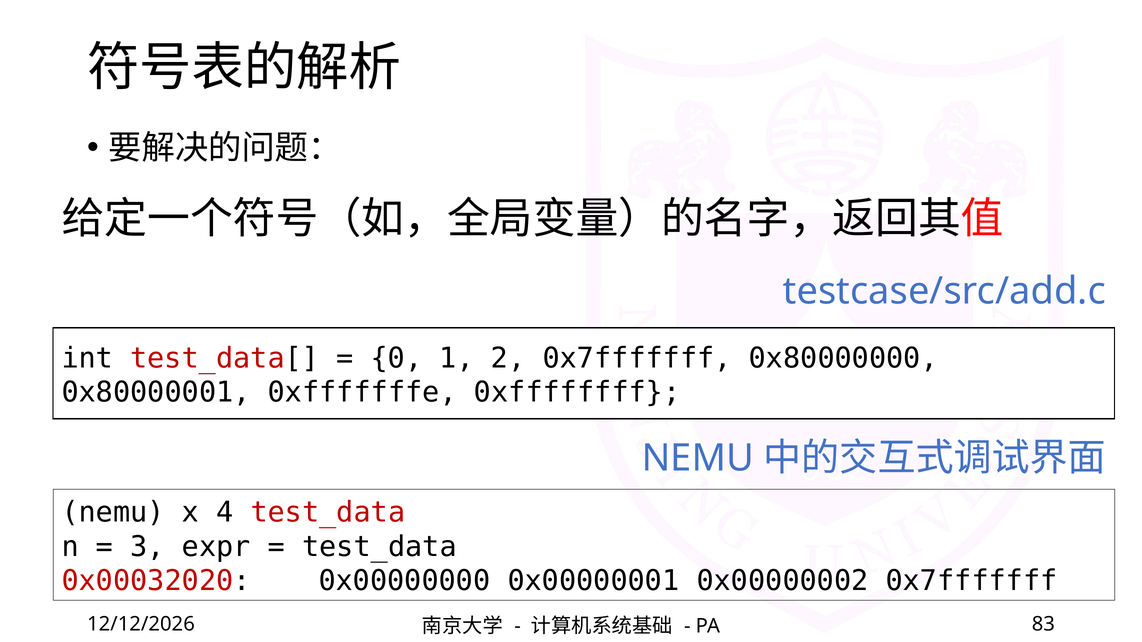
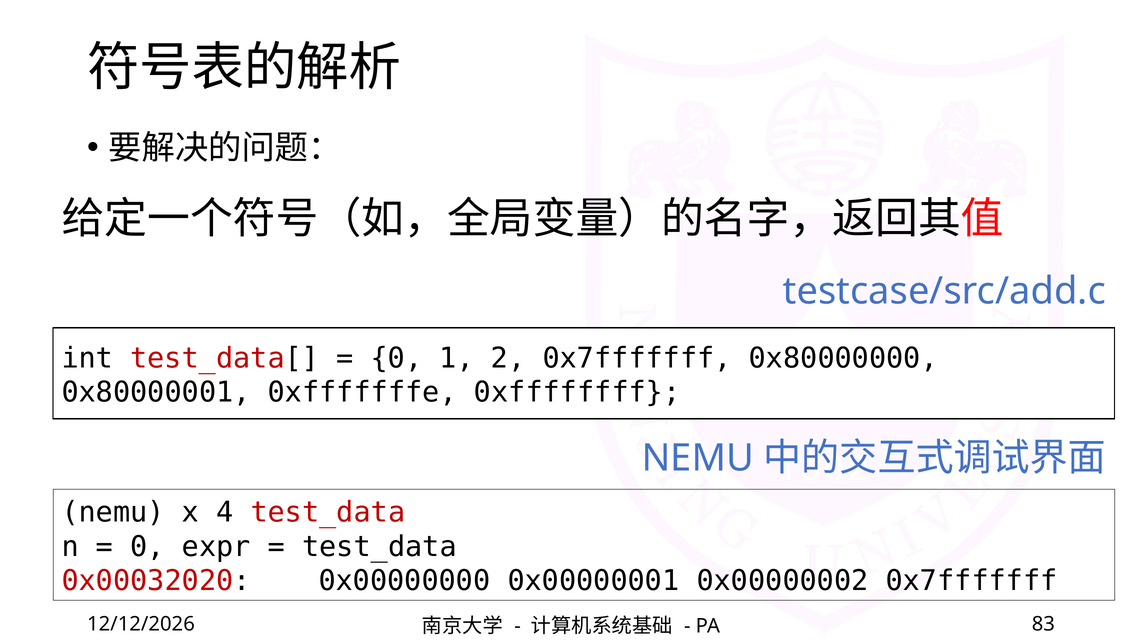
3 at (147, 547): 3 -> 0
